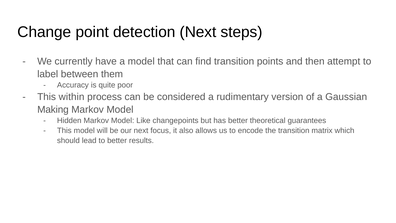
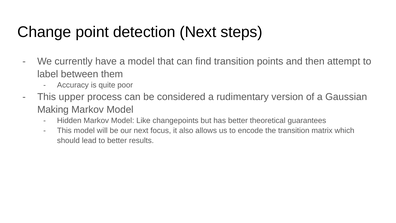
within: within -> upper
